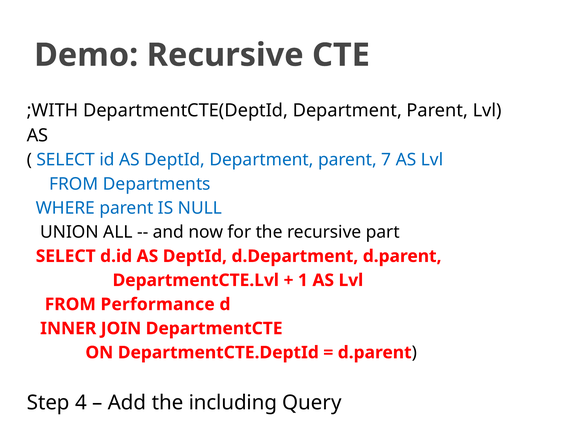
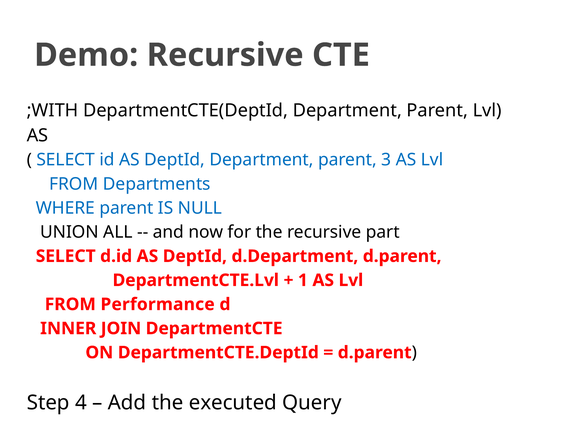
7: 7 -> 3
including: including -> executed
